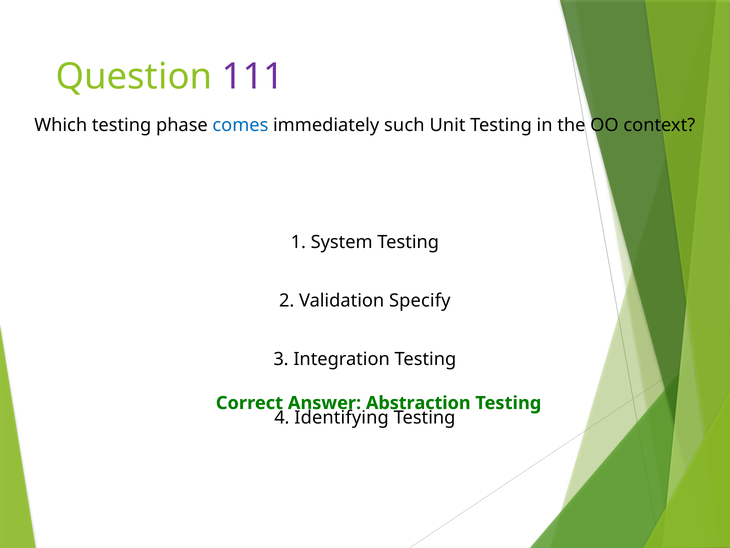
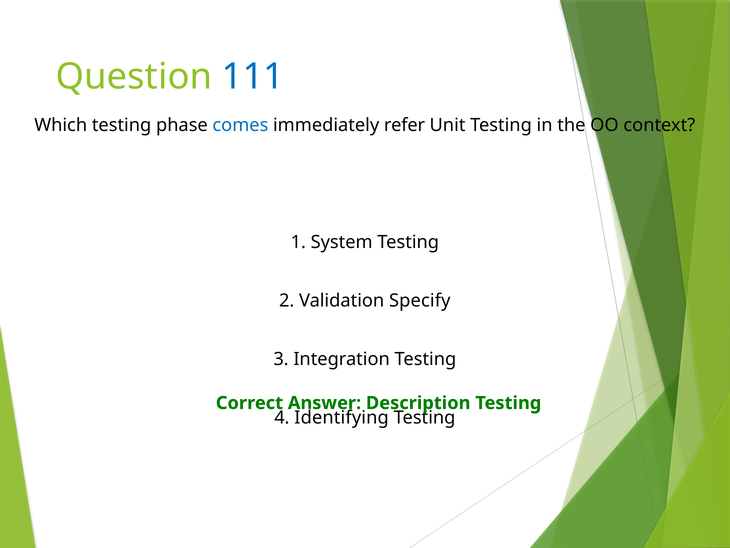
111 colour: purple -> blue
such: such -> refer
Abstraction: Abstraction -> Description
